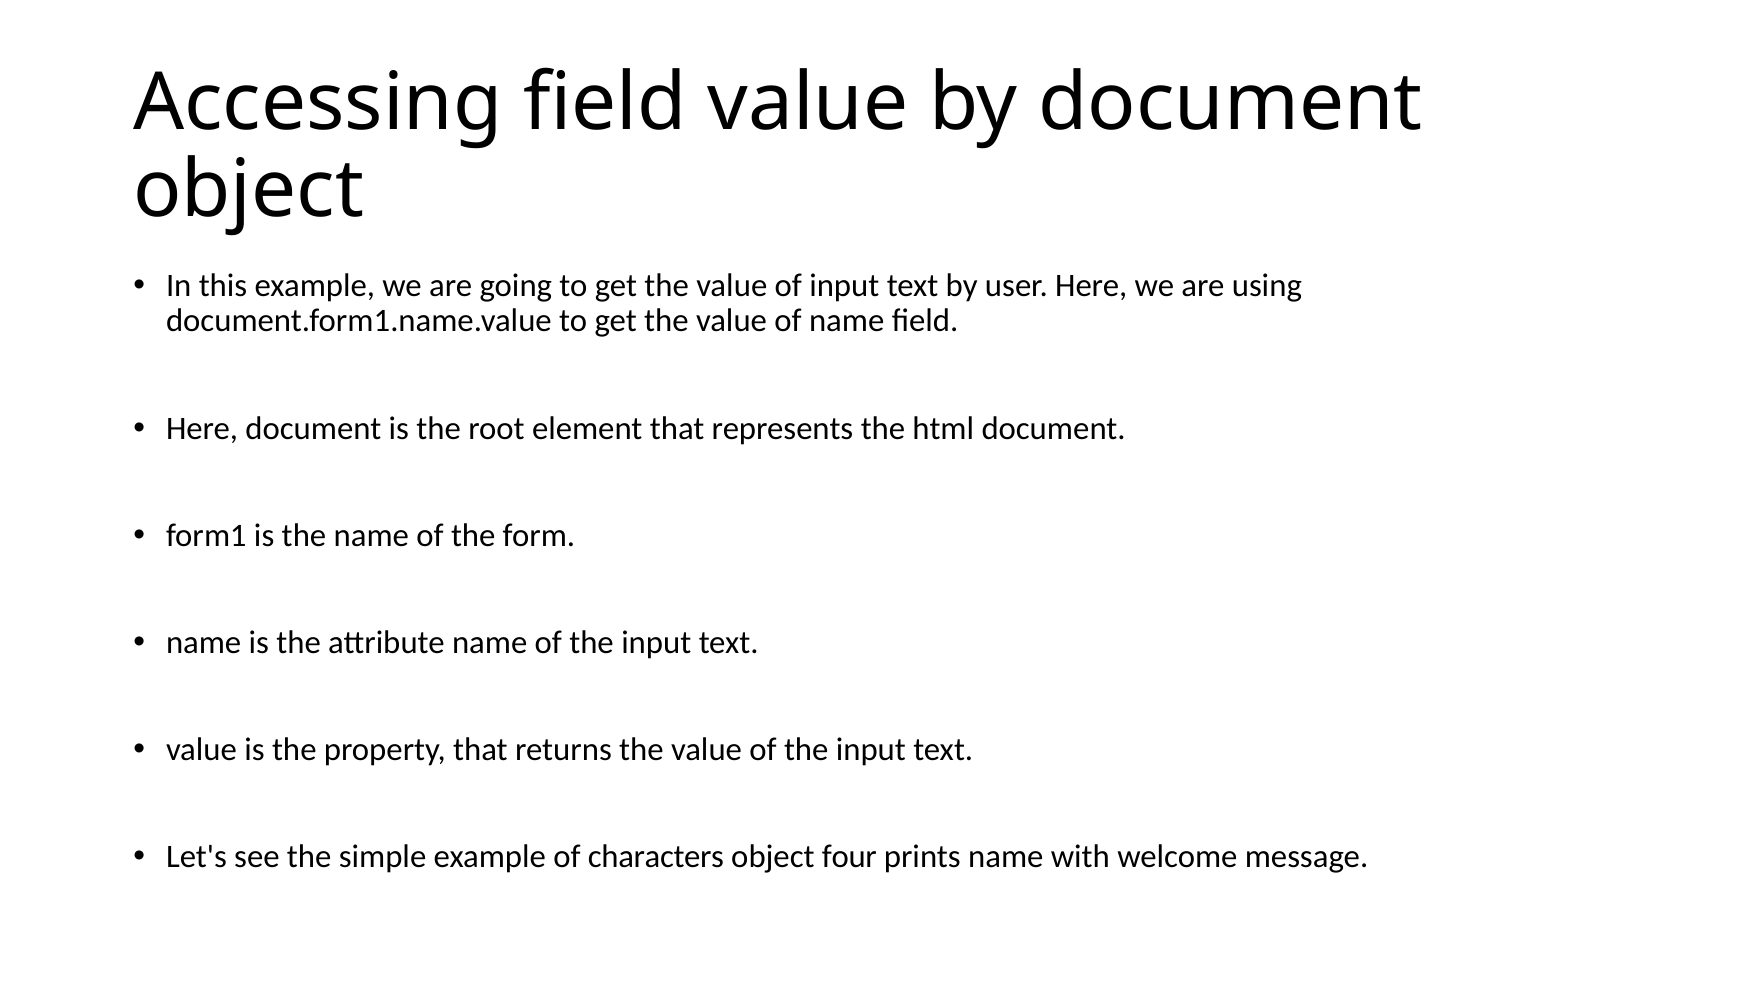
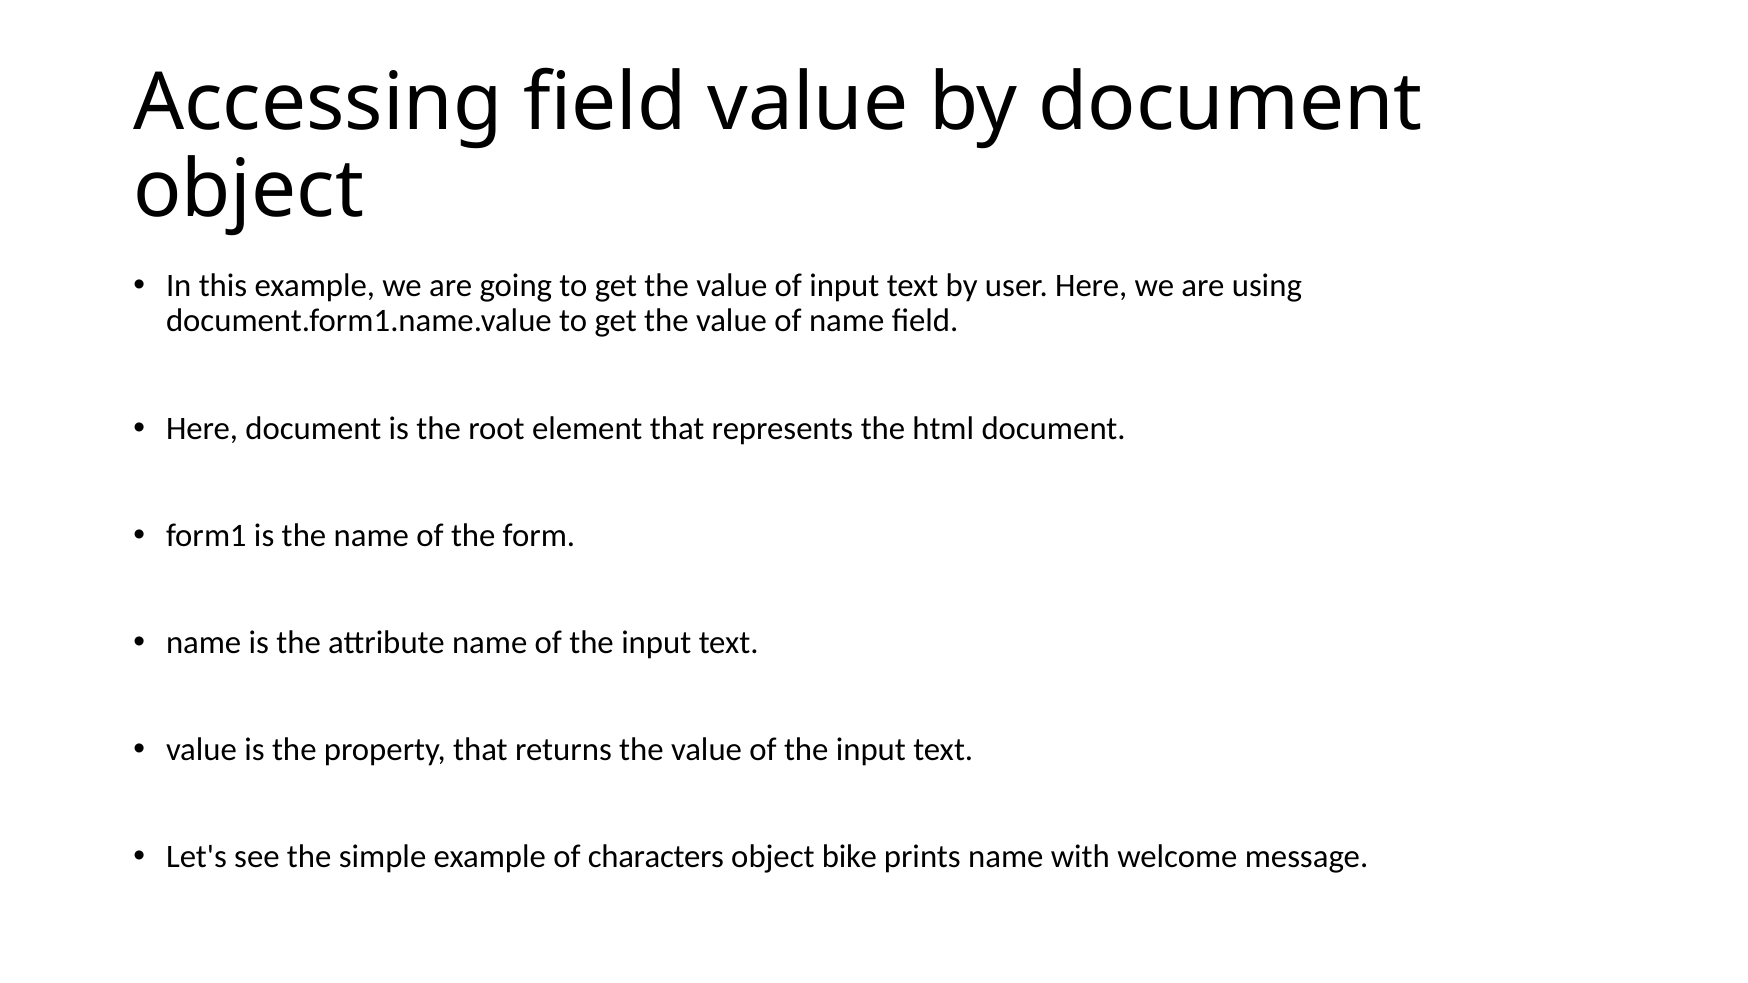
four: four -> bike
